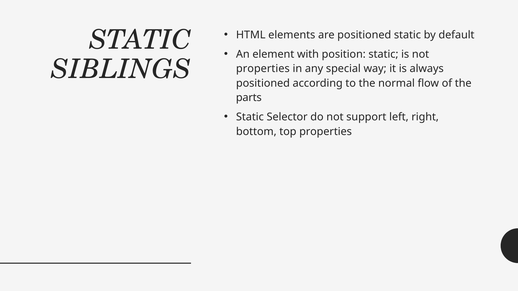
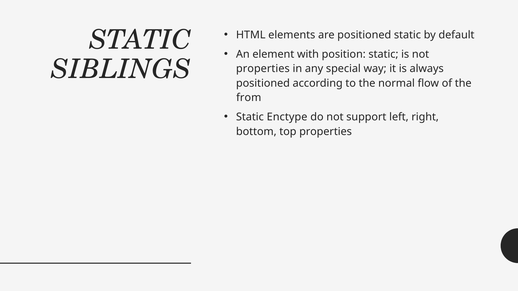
parts: parts -> from
Selector: Selector -> Enctype
